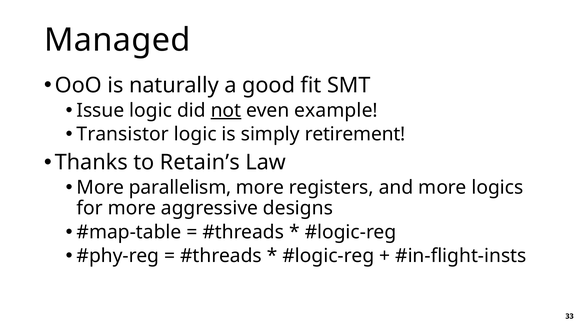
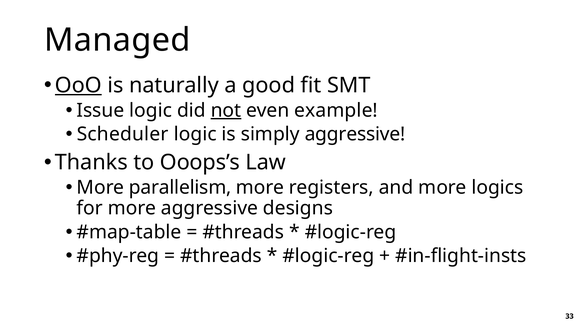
OoO underline: none -> present
Transistor: Transistor -> Scheduler
simply retirement: retirement -> aggressive
Retain’s: Retain’s -> Ooops’s
